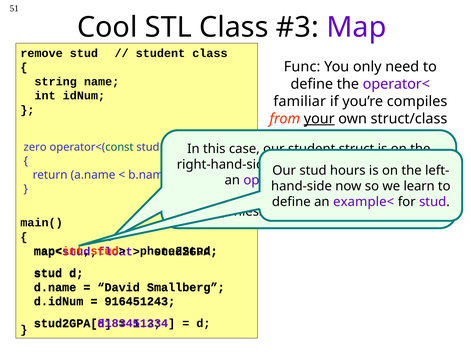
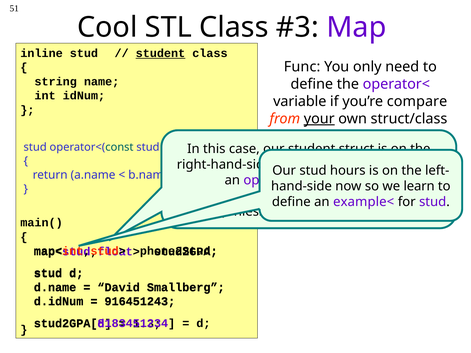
remove: remove -> inline
student at (160, 53) underline: none -> present
familiar: familiar -> variable
compiles: compiles -> compare
zero at (35, 147): zero -> stud
